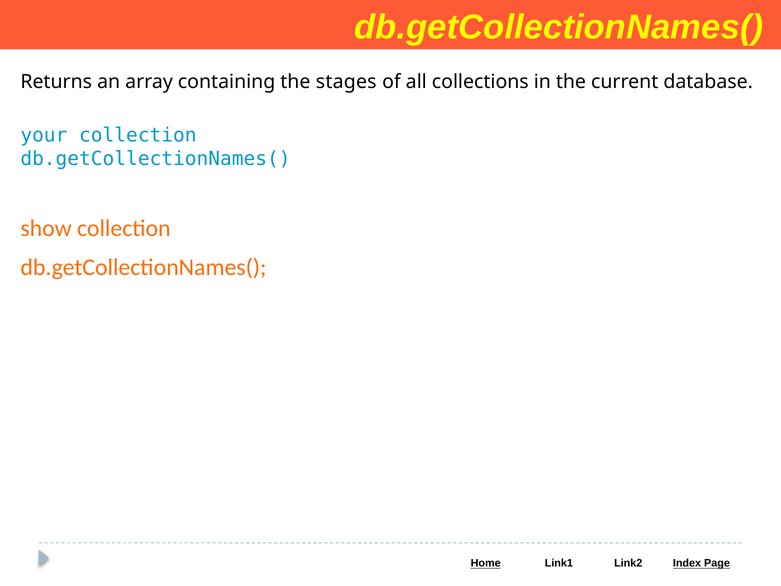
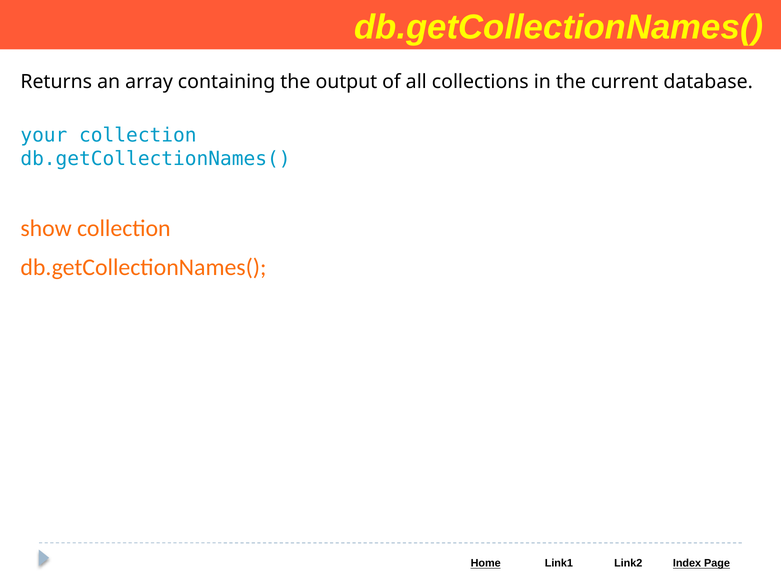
stages: stages -> output
